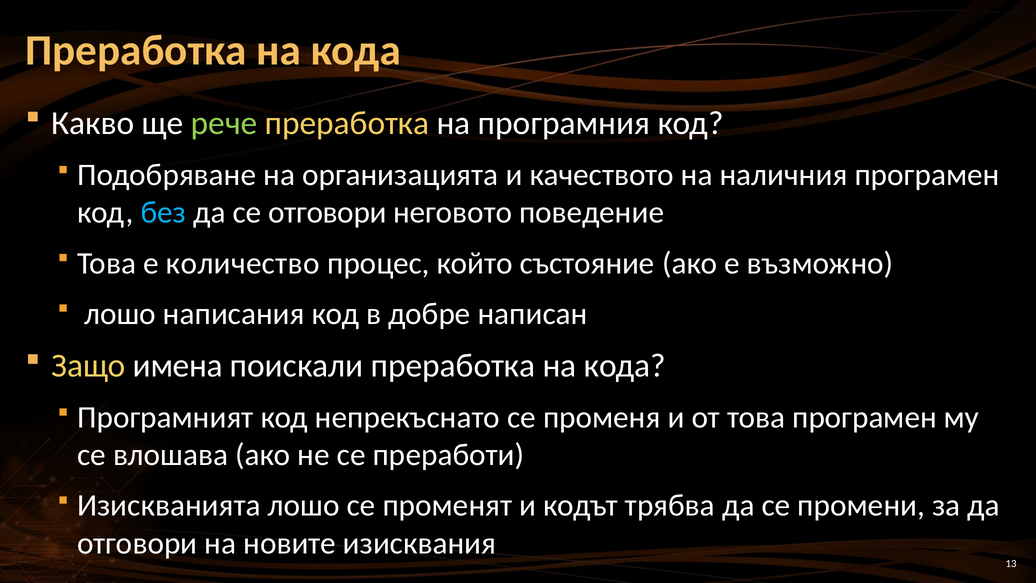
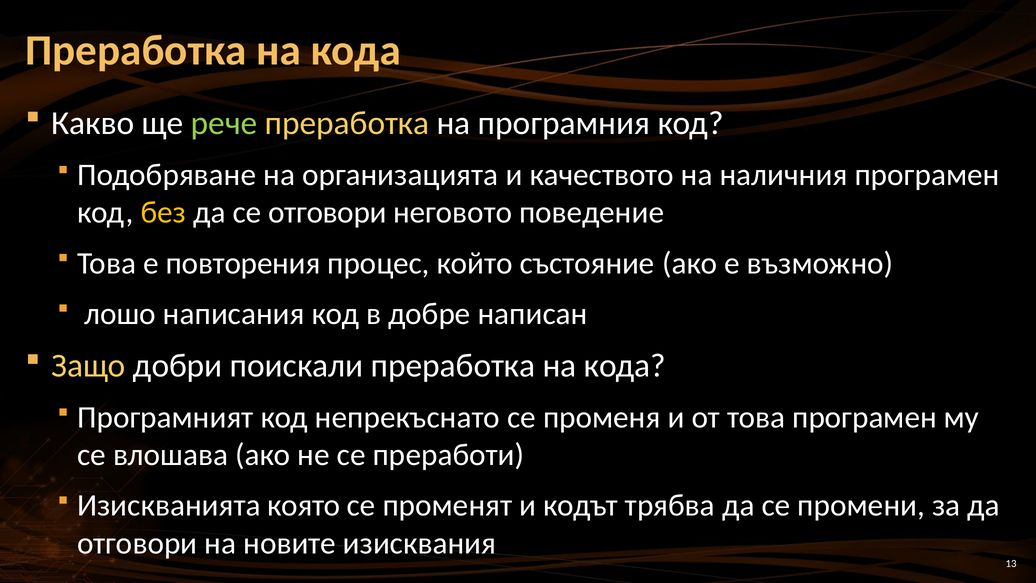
без colour: light blue -> yellow
количество: количество -> повторения
имена: имена -> добри
Изискванията лошо: лошо -> която
